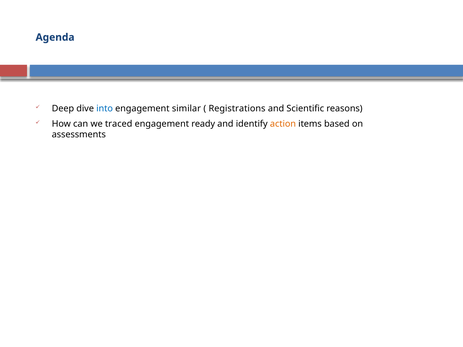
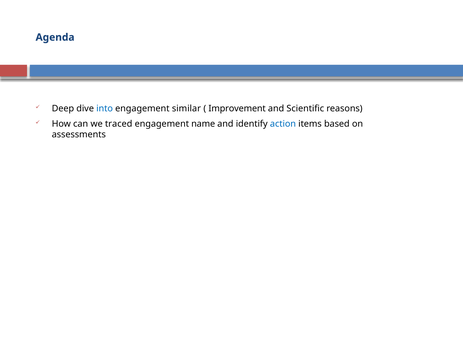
Registrations: Registrations -> Improvement
ready: ready -> name
action colour: orange -> blue
